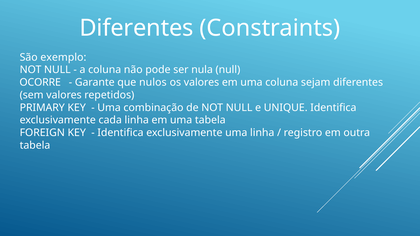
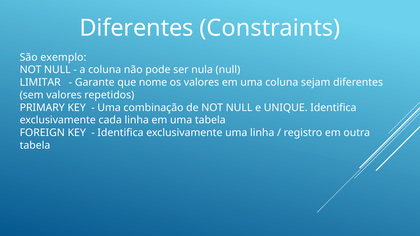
OCORRE: OCORRE -> LIMITAR
nulos: nulos -> nome
